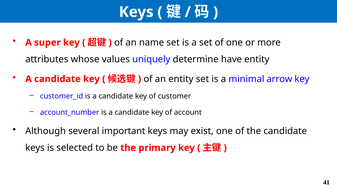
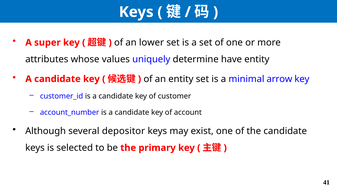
name: name -> lower
important: important -> depositor
